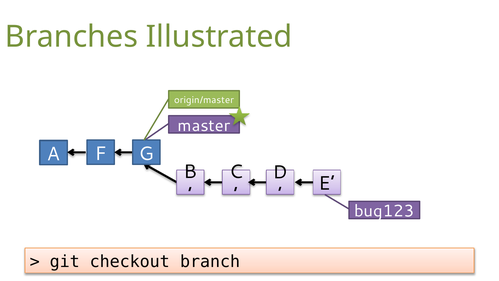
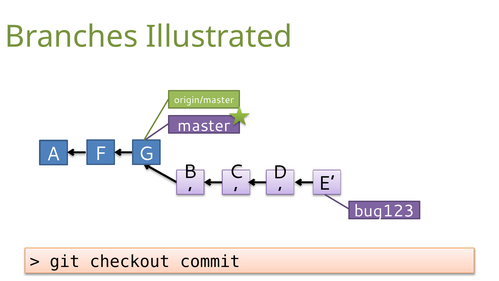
branch: branch -> commit
